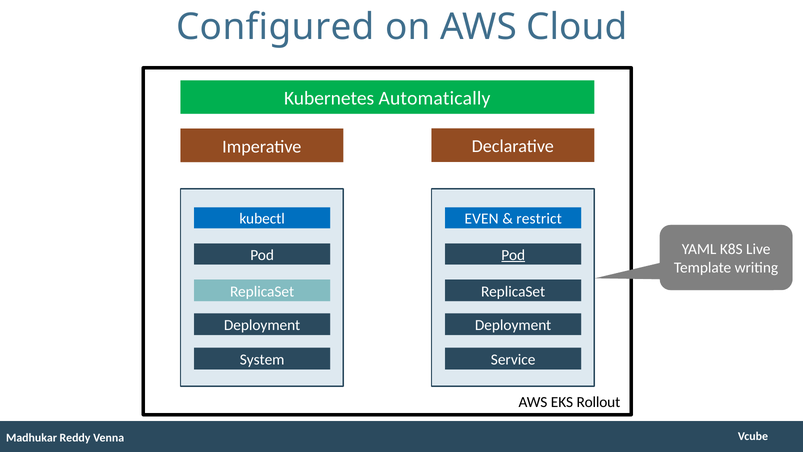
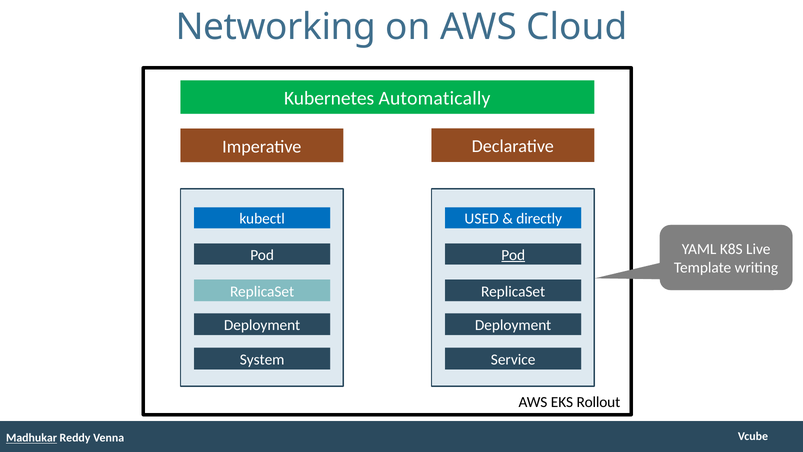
Configured: Configured -> Networking
EVEN: EVEN -> USED
restrict: restrict -> directly
Madhukar underline: none -> present
